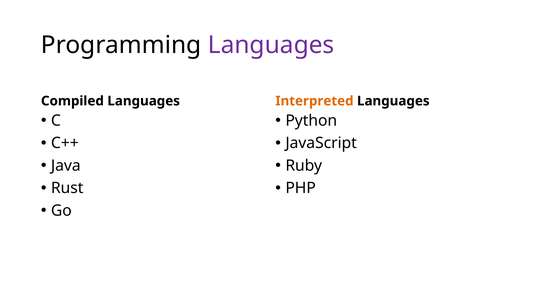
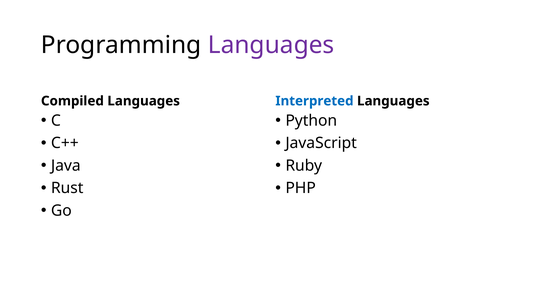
Interpreted colour: orange -> blue
